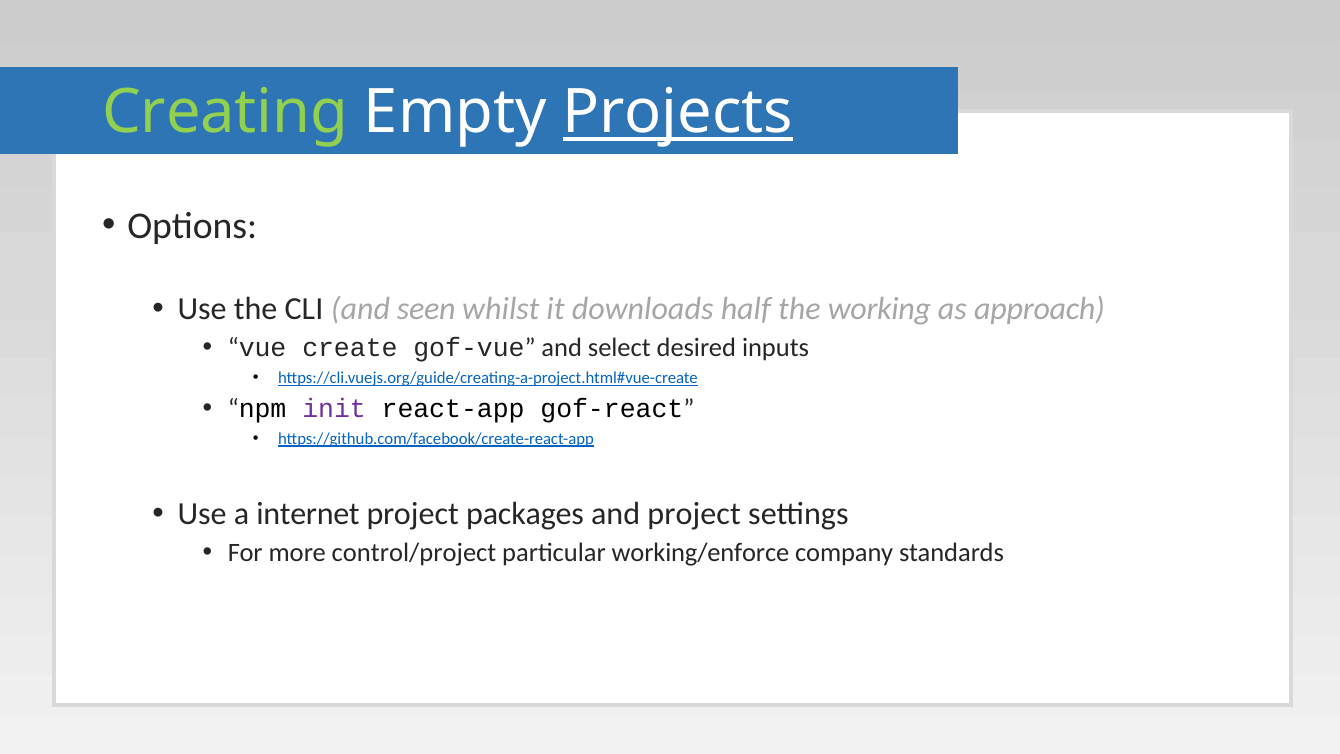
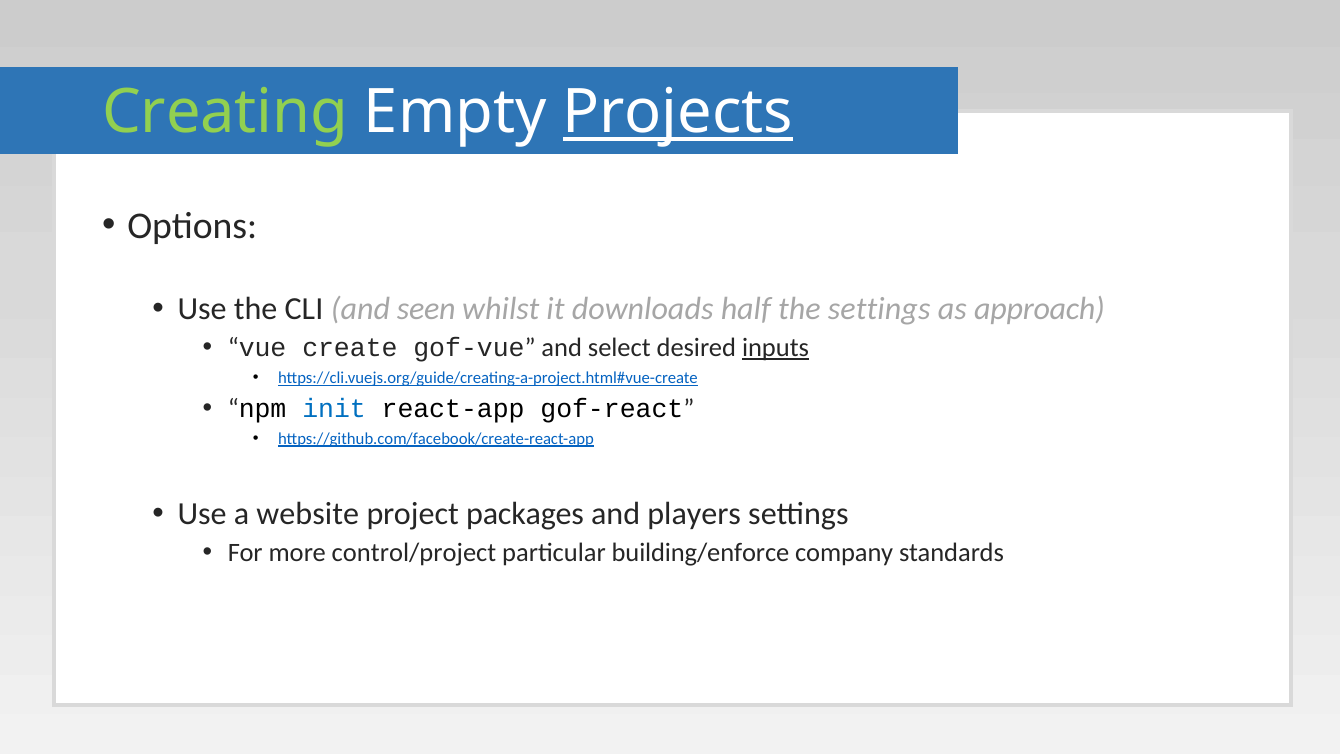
the working: working -> settings
inputs underline: none -> present
init colour: purple -> blue
internet: internet -> website
and project: project -> players
working/enforce: working/enforce -> building/enforce
